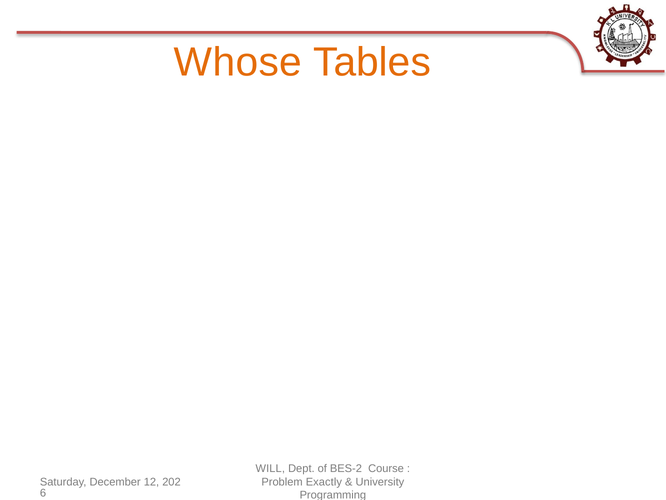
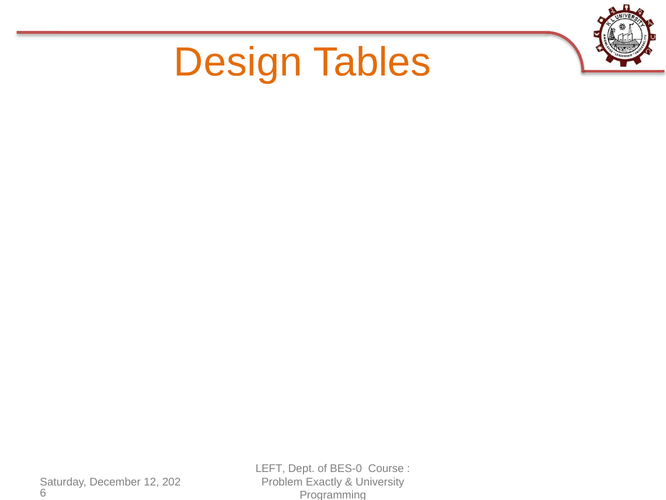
Whose: Whose -> Design
WILL: WILL -> LEFT
BES-2: BES-2 -> BES-0
